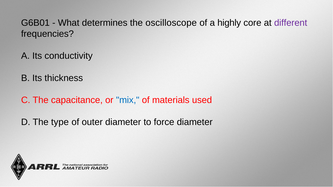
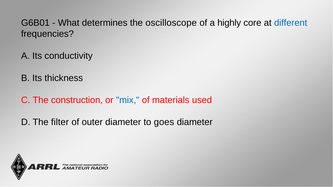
different colour: purple -> blue
capacitance: capacitance -> construction
type: type -> filter
force: force -> goes
